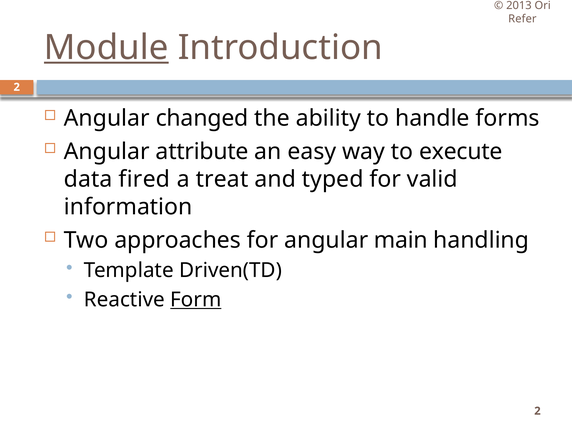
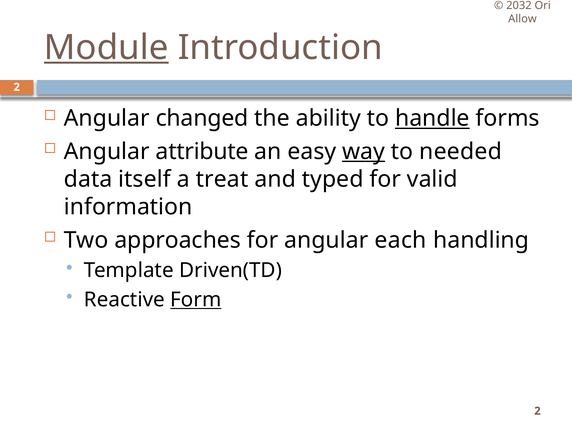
2013: 2013 -> 2032
Refer: Refer -> Allow
handle underline: none -> present
way underline: none -> present
execute: execute -> needed
fired: fired -> itself
main: main -> each
